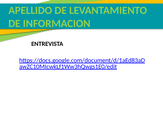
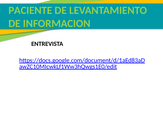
APELLIDO: APELLIDO -> PACIENTE
